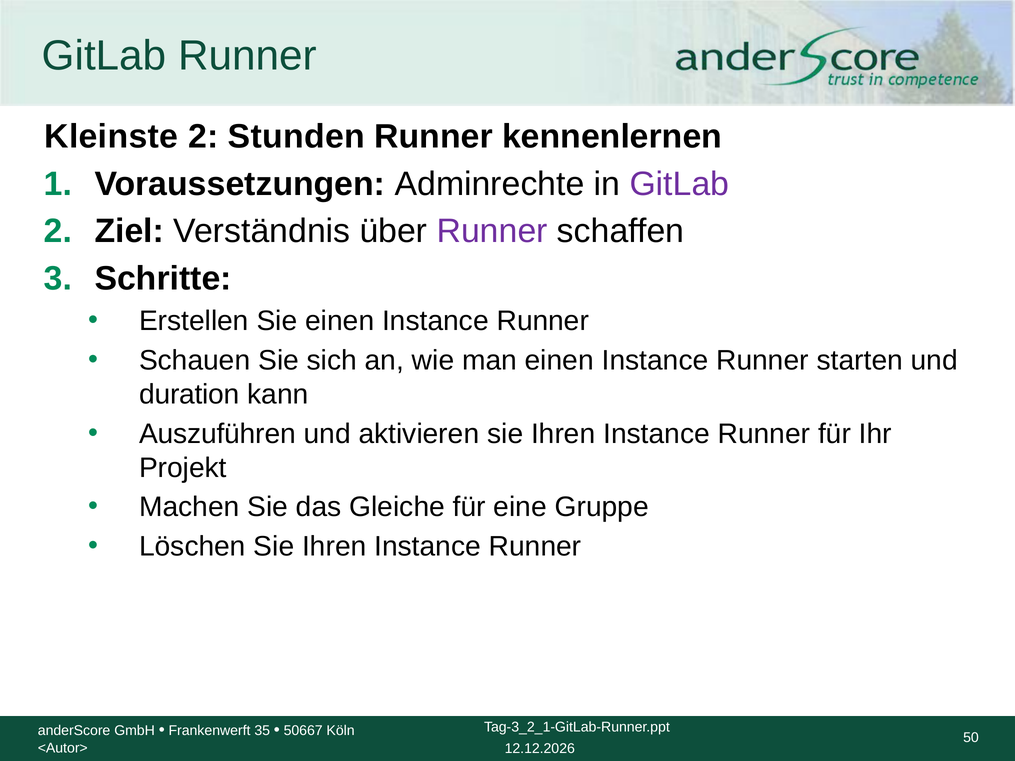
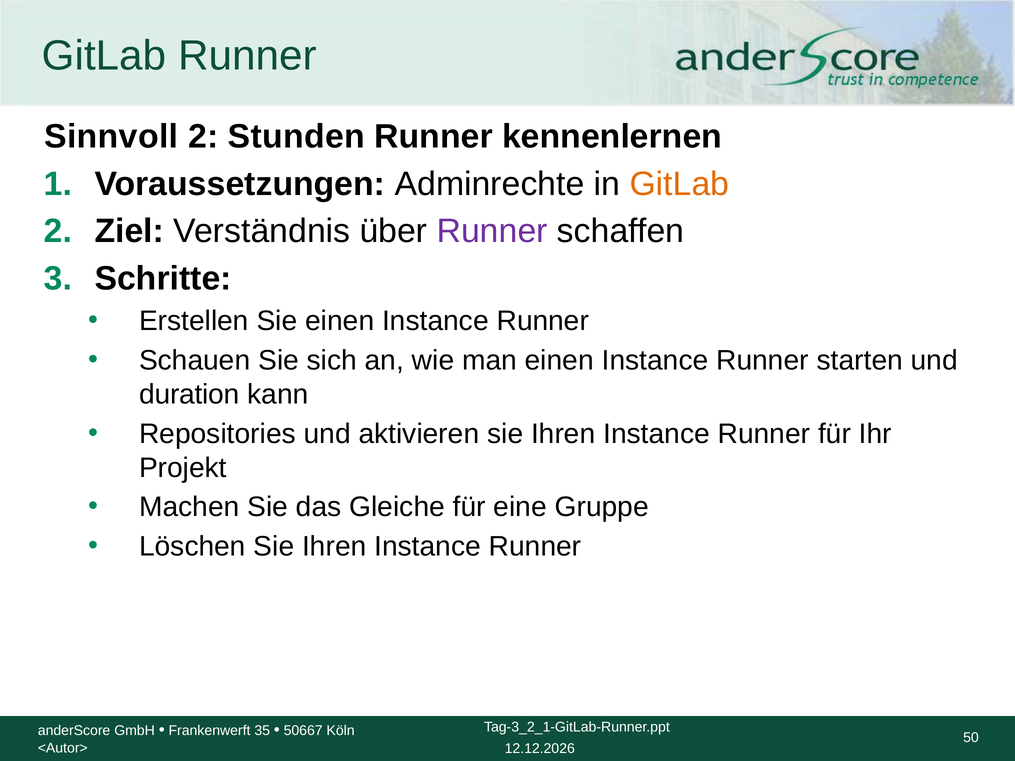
Kleinste: Kleinste -> Sinnvoll
GitLab at (679, 184) colour: purple -> orange
Auszuführen: Auszuführen -> Repositories
